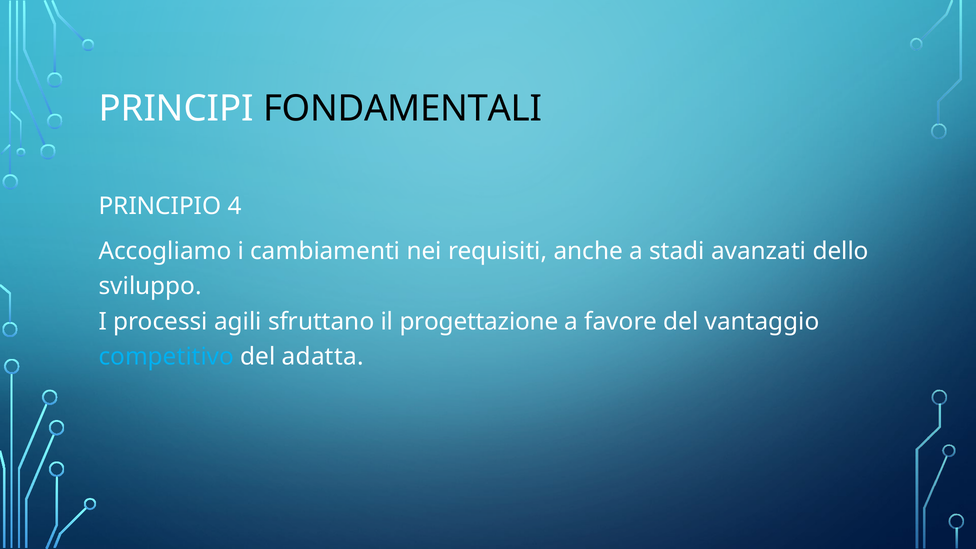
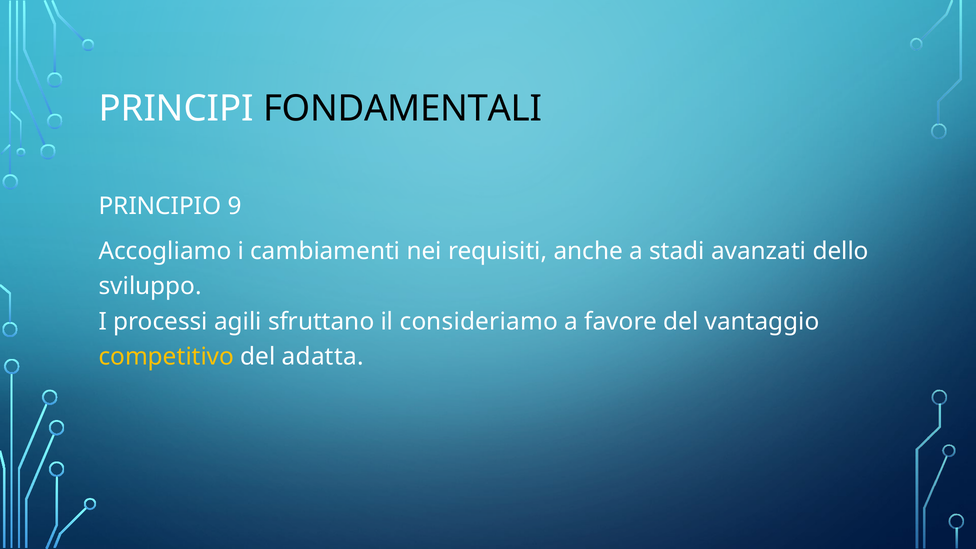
4: 4 -> 9
progettazione: progettazione -> consideriamo
competitivo colour: light blue -> yellow
